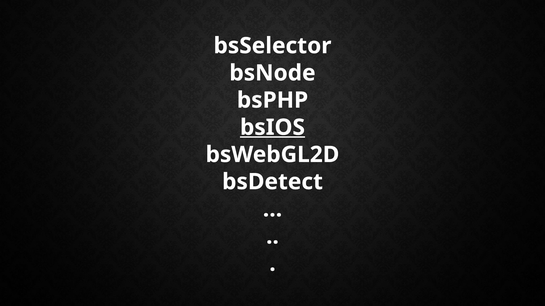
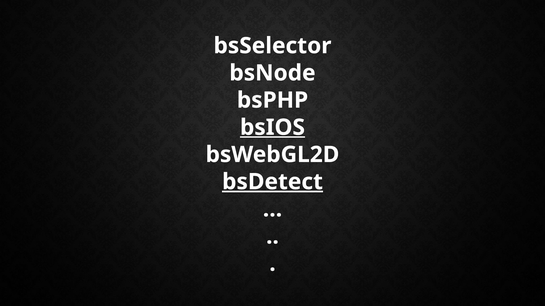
bsDetect underline: none -> present
